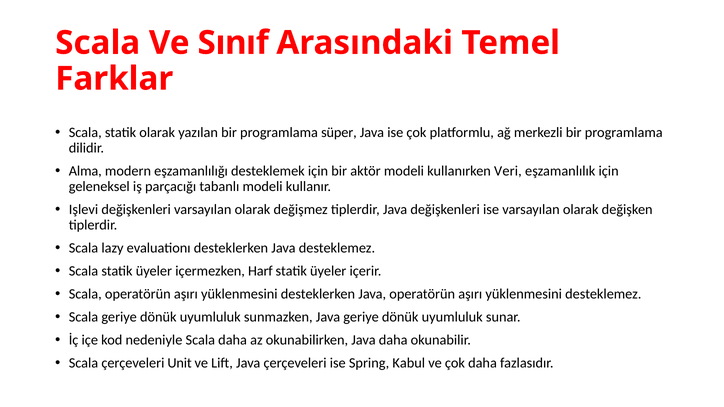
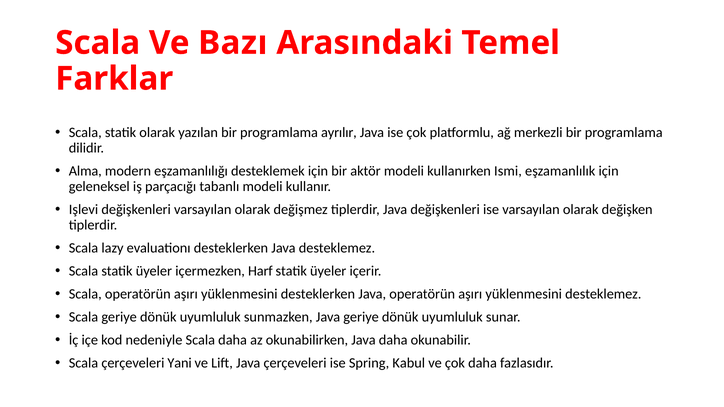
Sınıf: Sınıf -> Bazı
süper: süper -> ayrılır
Veri: Veri -> Ismi
Unit: Unit -> Yani
